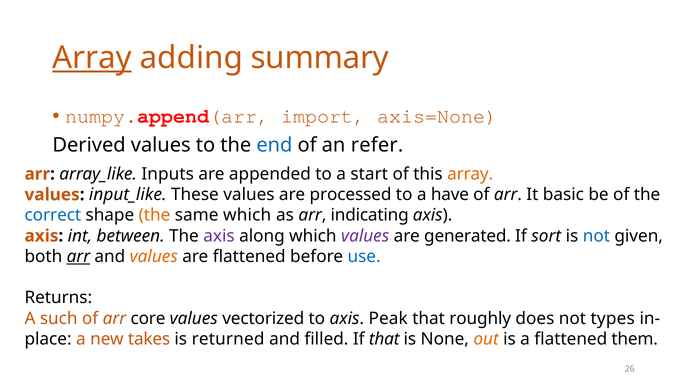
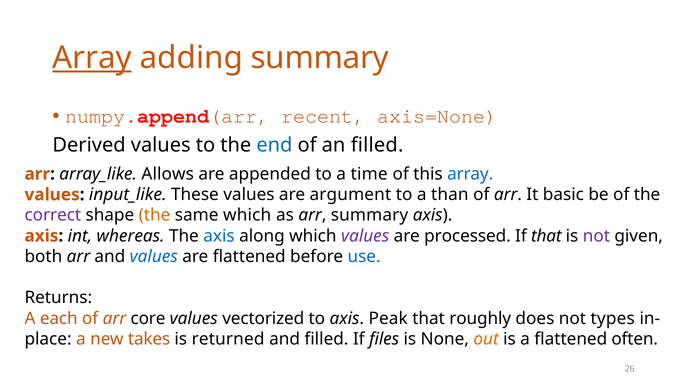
import: import -> recent
an refer: refer -> filled
Inputs: Inputs -> Allows
start: start -> time
array at (470, 174) colour: orange -> blue
processed: processed -> argument
have: have -> than
correct colour: blue -> purple
arr indicating: indicating -> summary
between: between -> whereas
axis at (219, 236) colour: purple -> blue
generated: generated -> processed
If sort: sort -> that
not at (596, 236) colour: blue -> purple
arr at (78, 256) underline: present -> none
values at (154, 256) colour: orange -> blue
such: such -> each
If that: that -> files
them: them -> often
